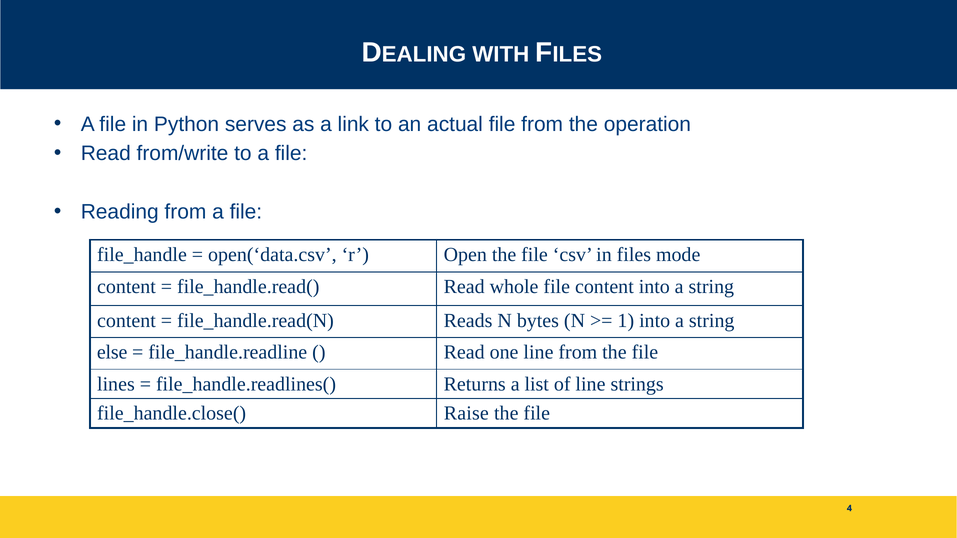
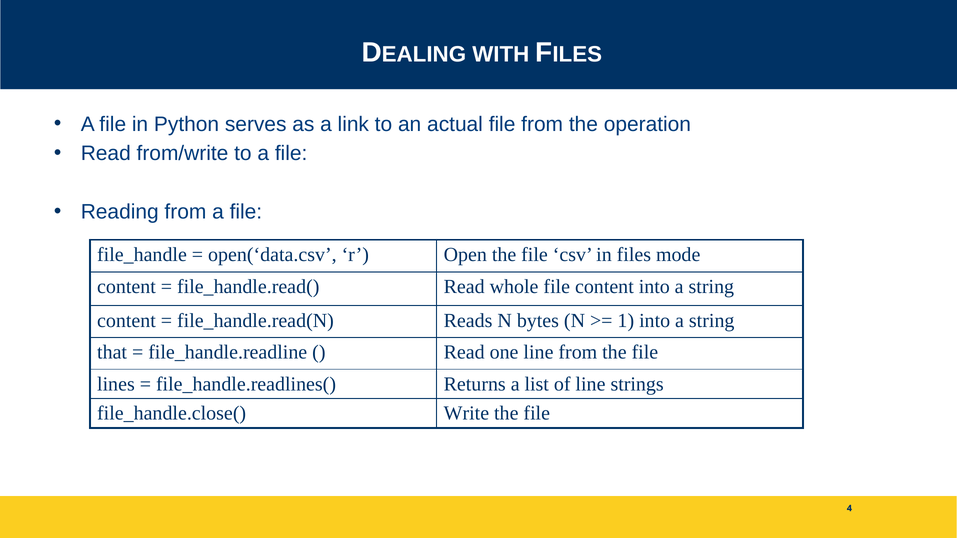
else: else -> that
Raise: Raise -> Write
